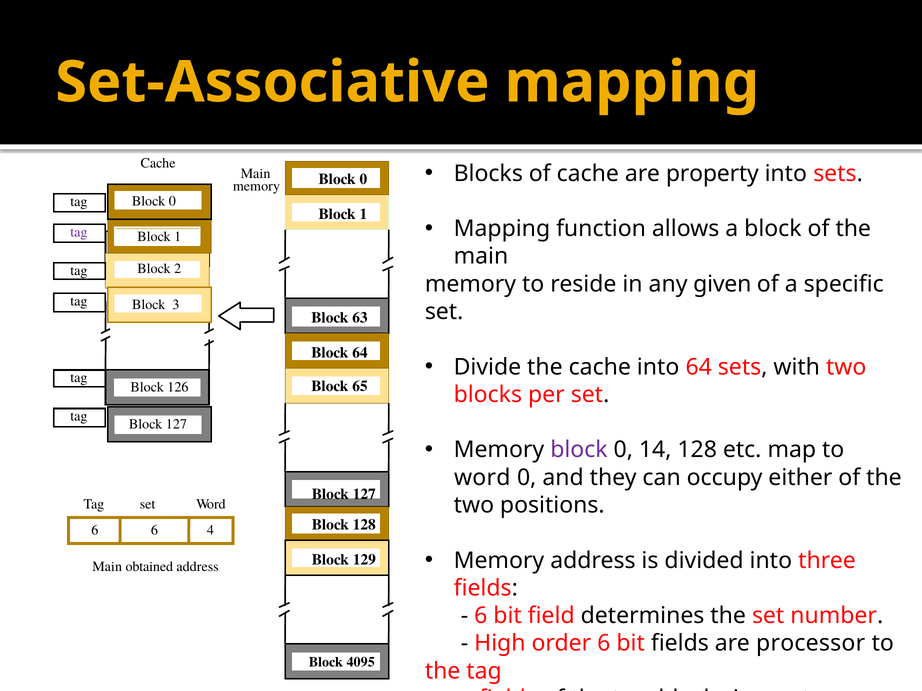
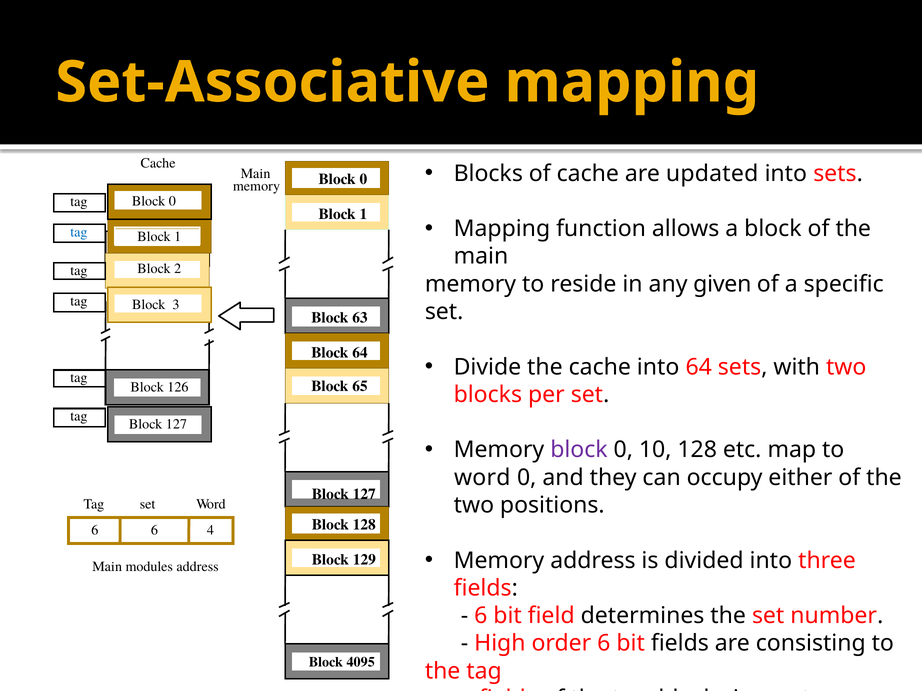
property: property -> updated
tag at (79, 232) colour: purple -> blue
14: 14 -> 10
obtained: obtained -> modules
processor: processor -> consisting
